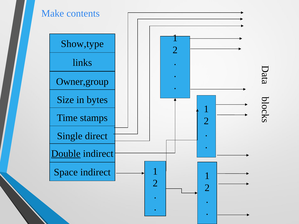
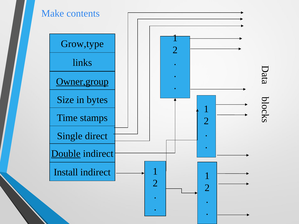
Show,type: Show,type -> Grow,type
Owner,group underline: none -> present
Space: Space -> Install
